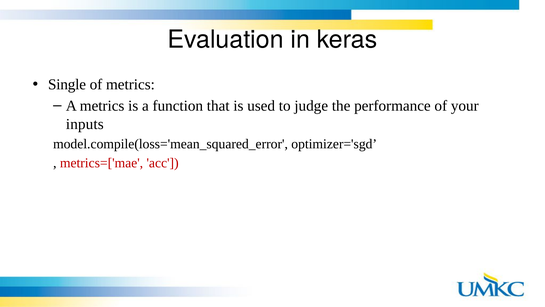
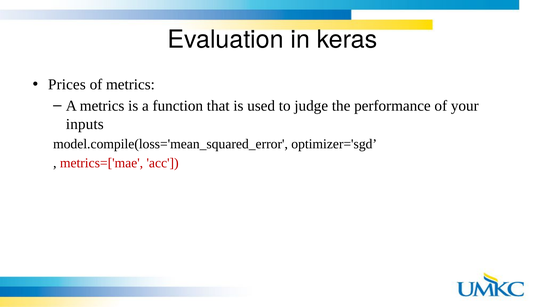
Single: Single -> Prices
